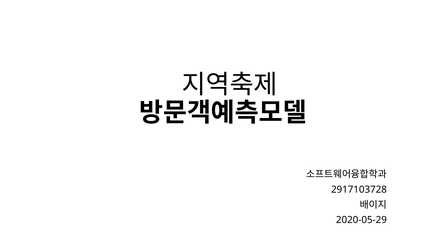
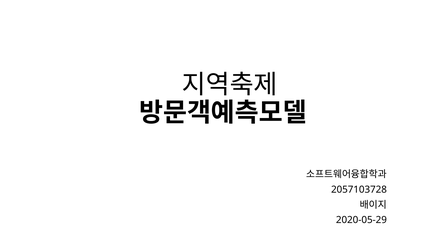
2917103728: 2917103728 -> 2057103728
